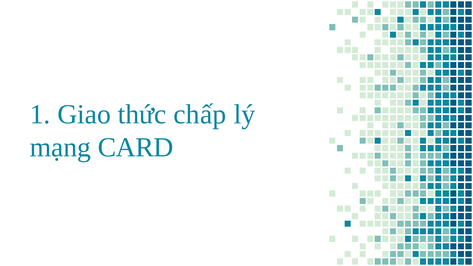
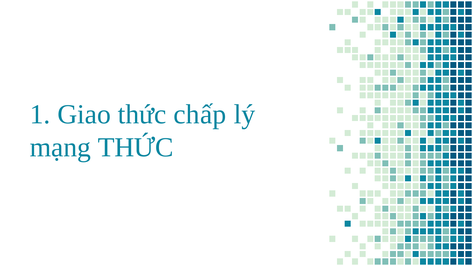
mạng CARD: CARD -> THỨC
